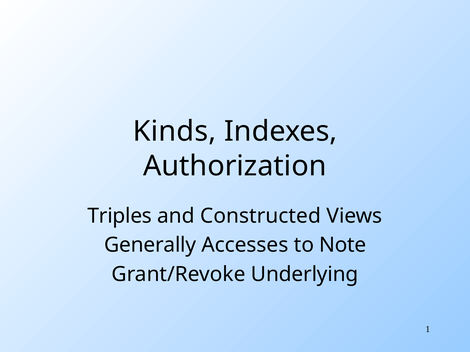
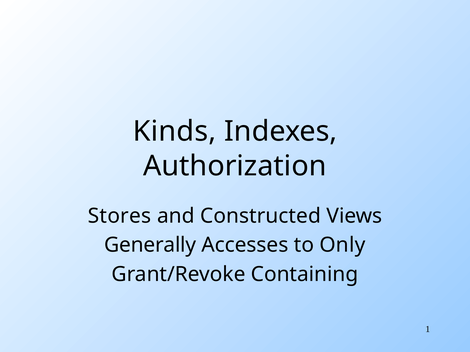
Triples: Triples -> Stores
Note: Note -> Only
Underlying: Underlying -> Containing
